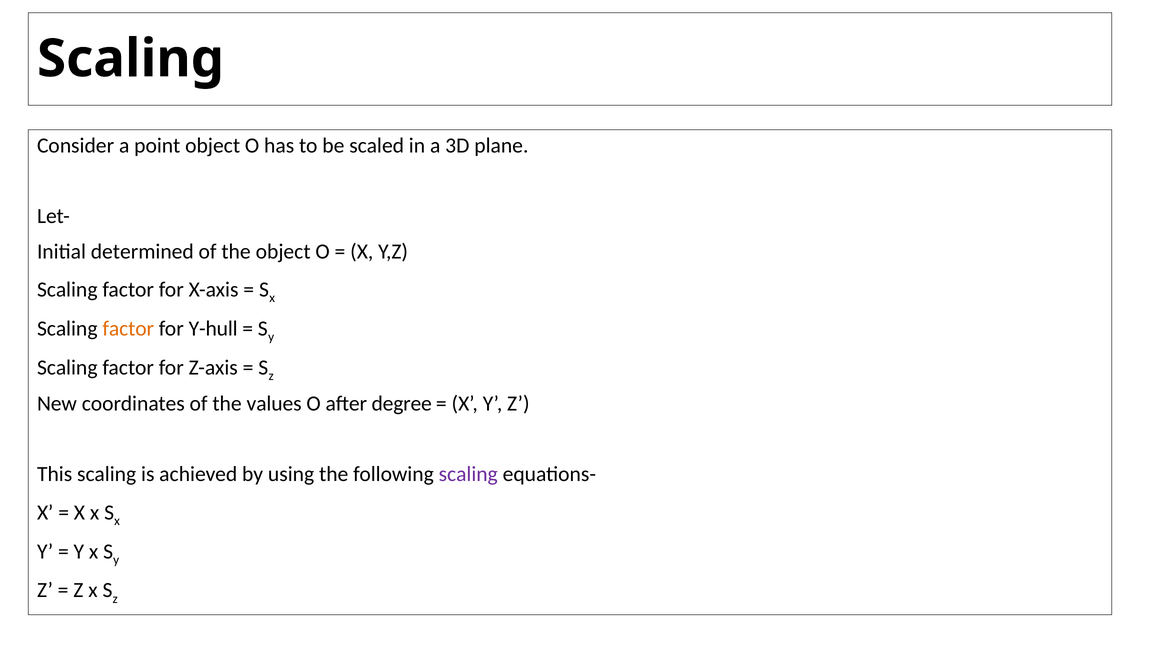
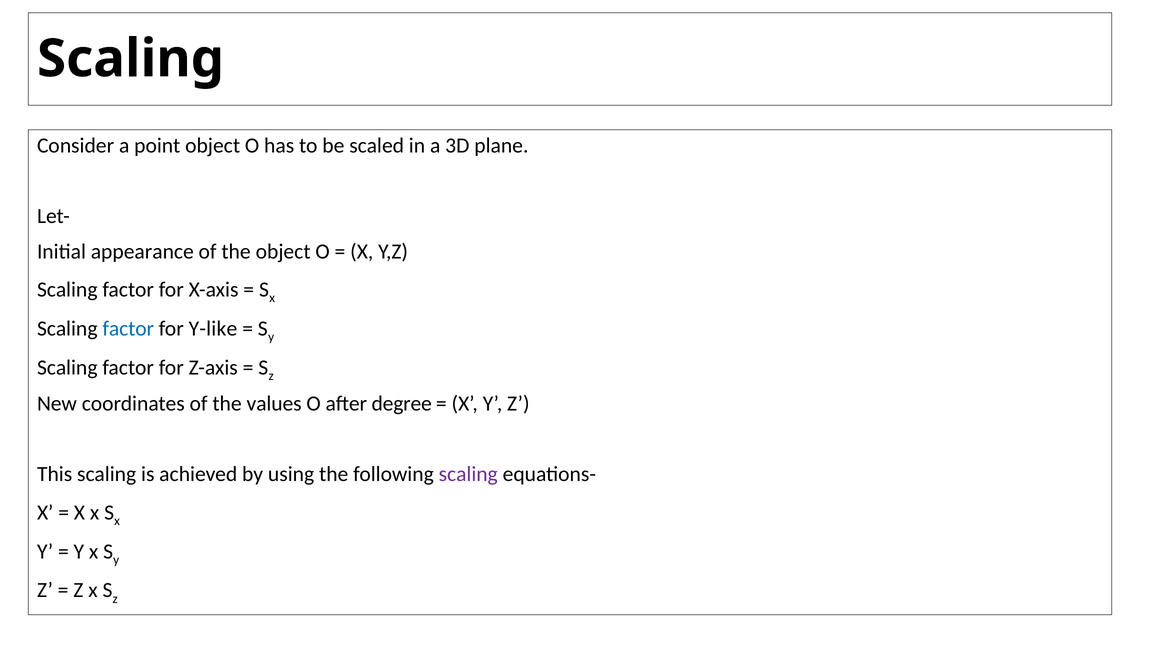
determined: determined -> appearance
factor at (128, 329) colour: orange -> blue
Y-hull: Y-hull -> Y-like
